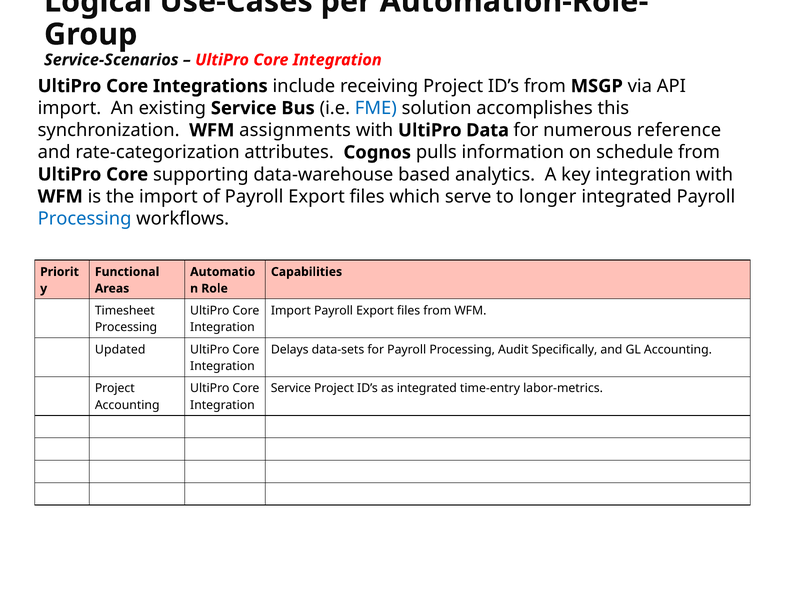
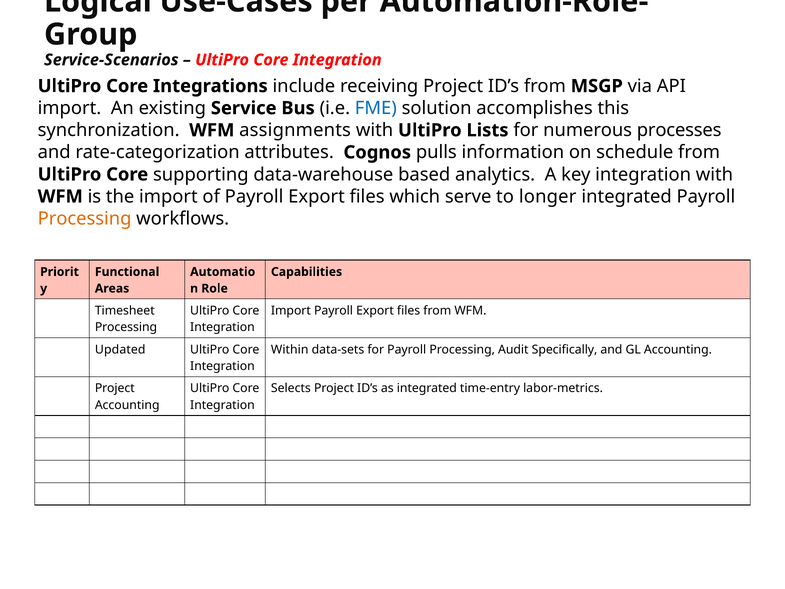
Data: Data -> Lists
reference: reference -> processes
Processing at (85, 219) colour: blue -> orange
Delays: Delays -> Within
Service at (291, 388): Service -> Selects
